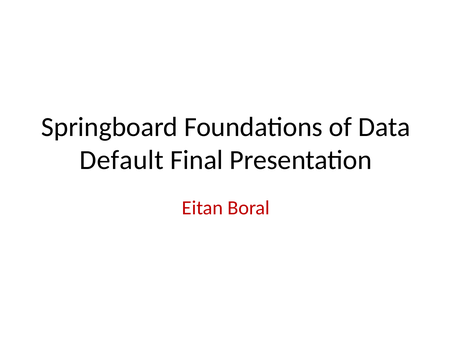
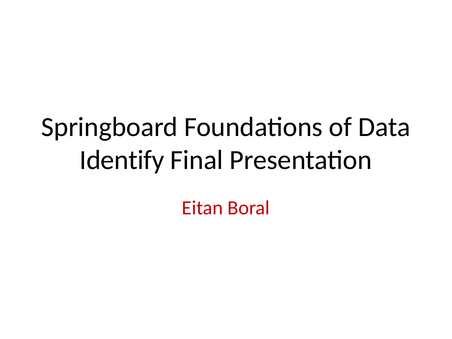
Default: Default -> Identify
